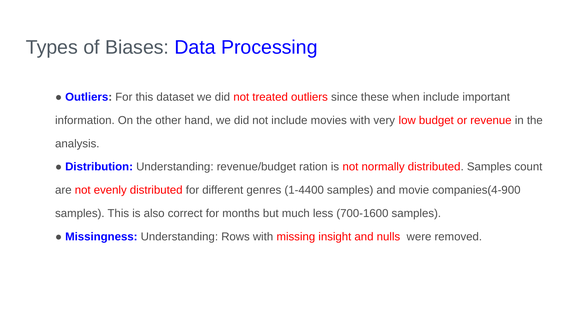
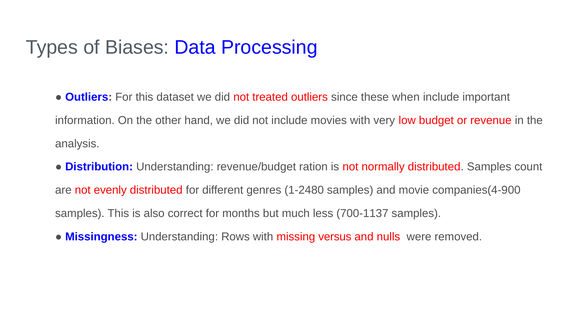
1-4400: 1-4400 -> 1-2480
700-1600: 700-1600 -> 700-1137
insight: insight -> versus
